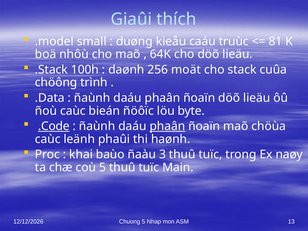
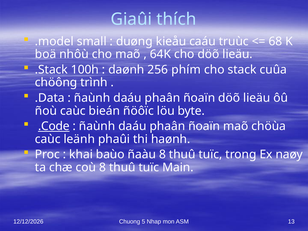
81: 81 -> 68
moät: moät -> phím
phaân at (167, 126) underline: present -> none
ñaàu 3: 3 -> 8
coù 5: 5 -> 8
